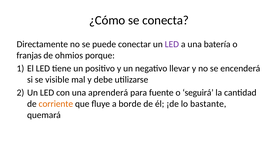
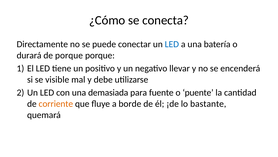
LED at (172, 44) colour: purple -> blue
franjas: franjas -> durará
de ohmios: ohmios -> porque
aprenderá: aprenderá -> demasiada
seguirá: seguirá -> puente
